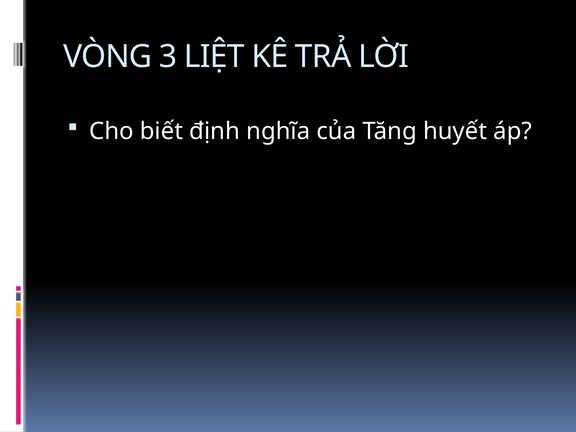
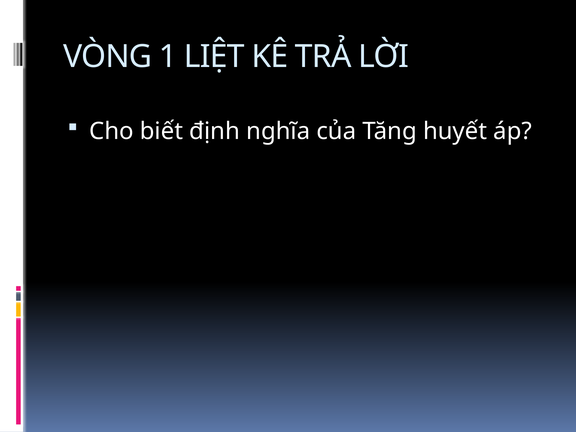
3: 3 -> 1
